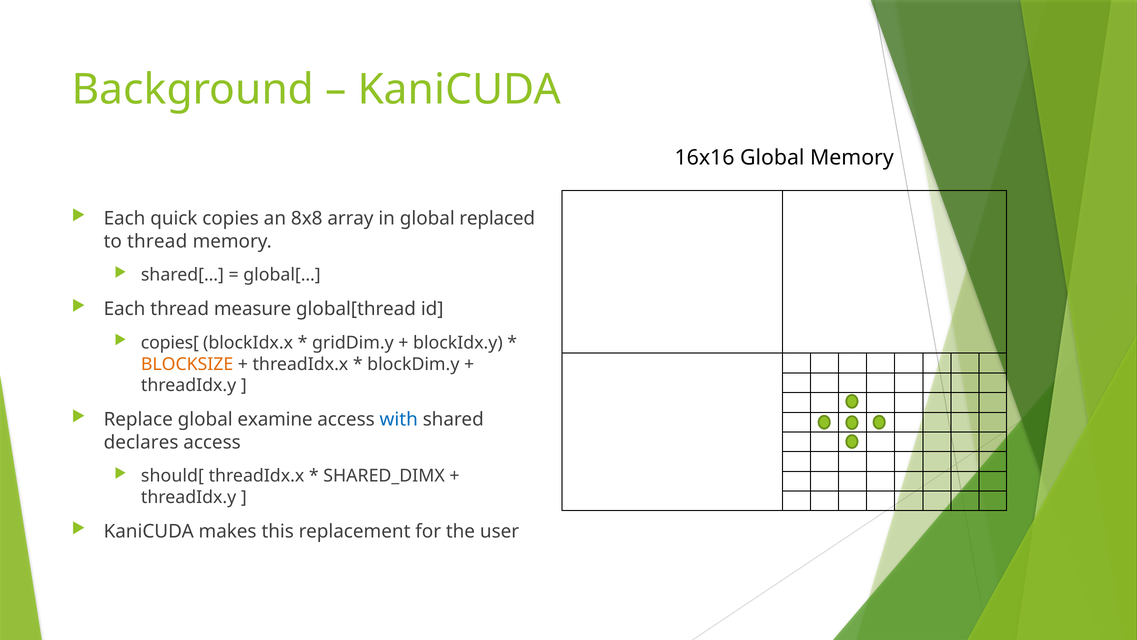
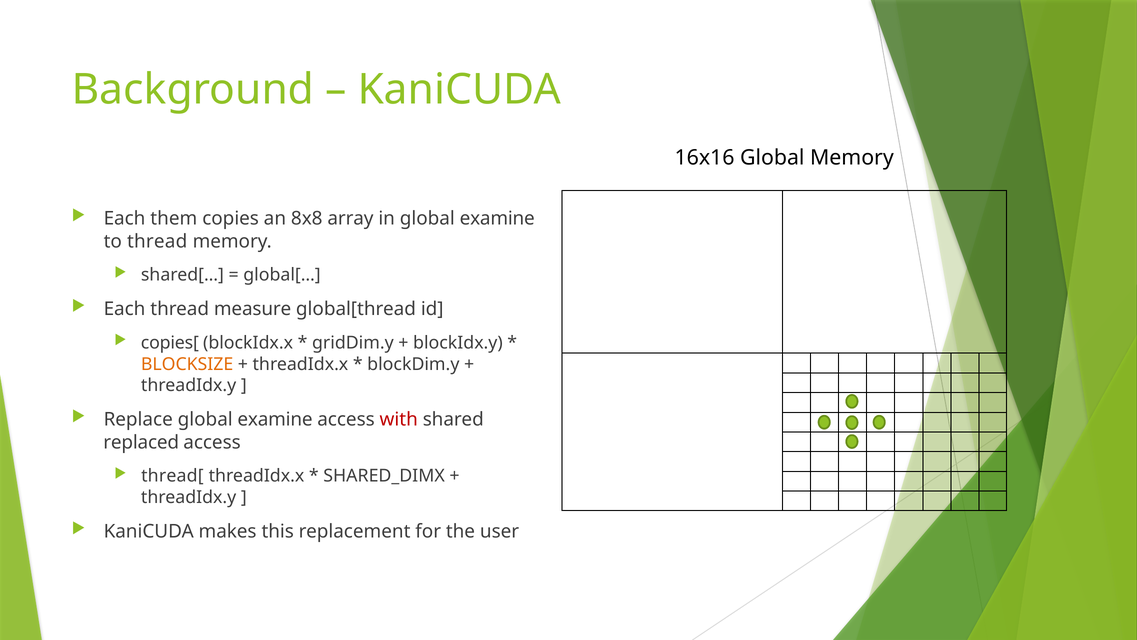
quick: quick -> them
in global replaced: replaced -> examine
with colour: blue -> red
declares: declares -> replaced
should[: should[ -> thread[
